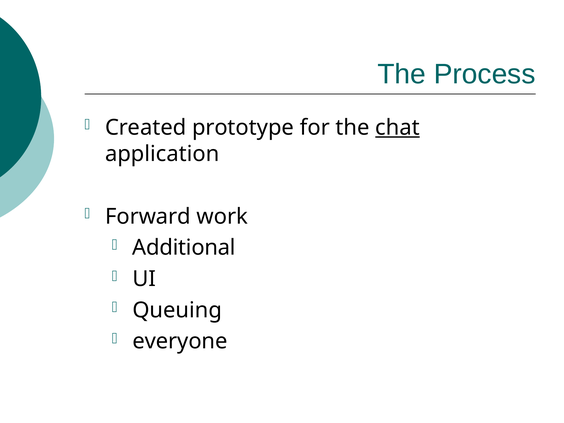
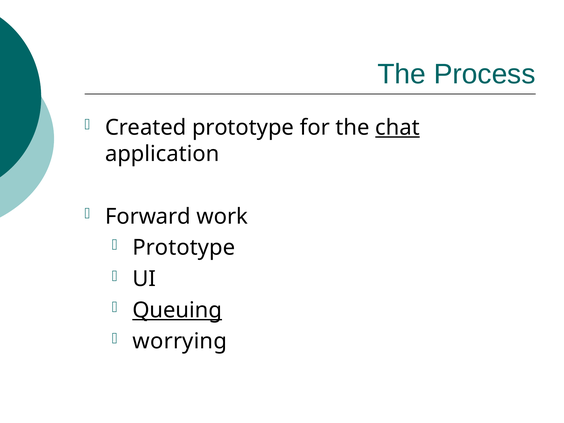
Additional at (184, 248): Additional -> Prototype
Queuing underline: none -> present
everyone: everyone -> worrying
